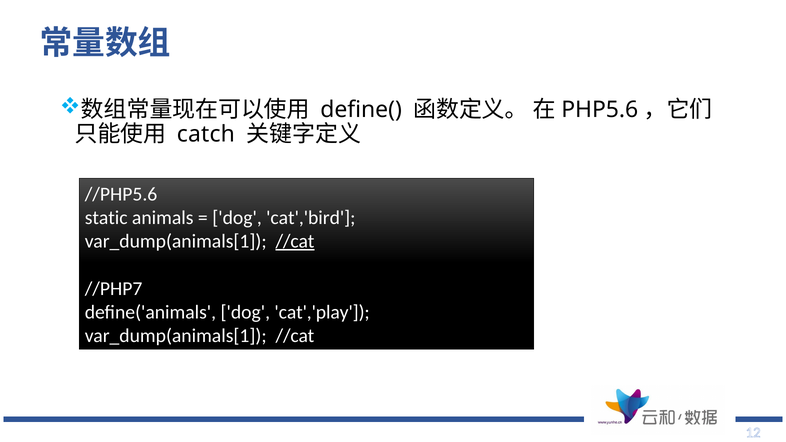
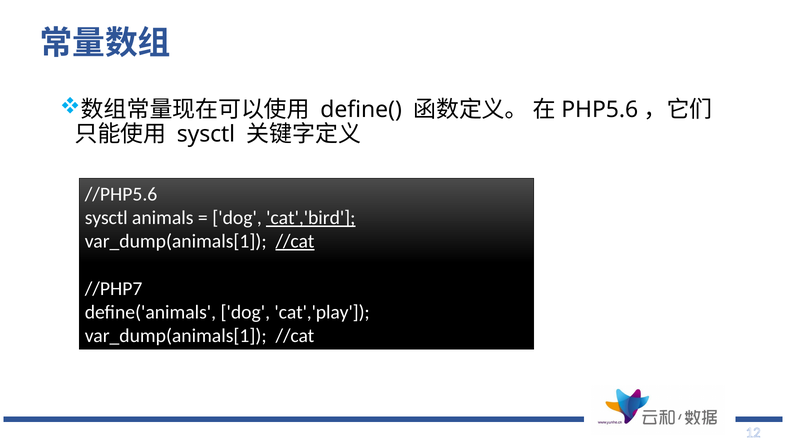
catch at (206, 134): catch -> sysctl
static at (106, 218): static -> sysctl
cat','bird underline: none -> present
